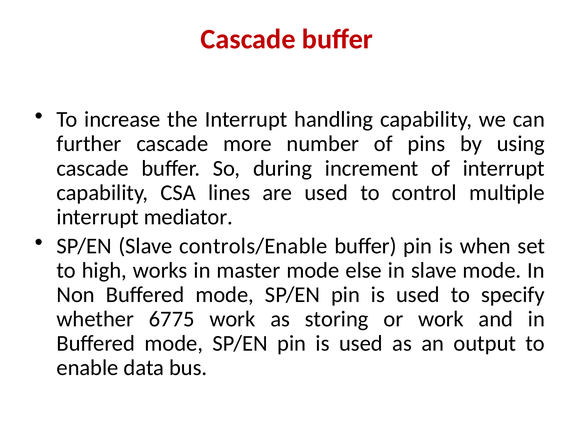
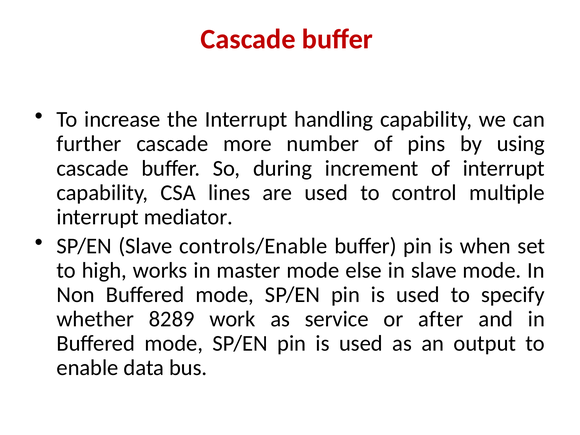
6775: 6775 -> 8289
storing: storing -> service
or work: work -> after
